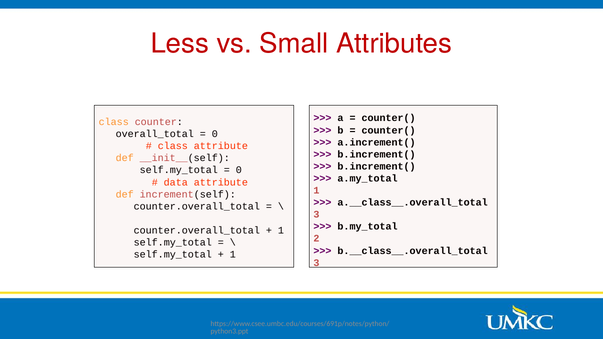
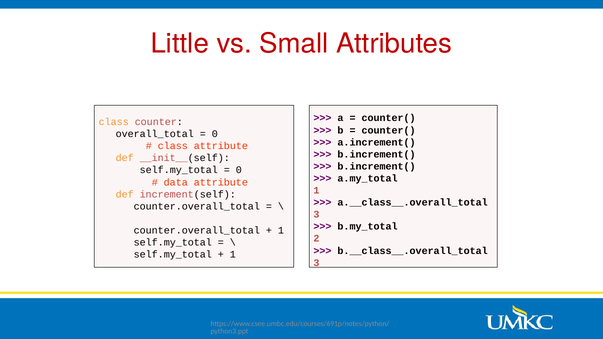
Less: Less -> Little
